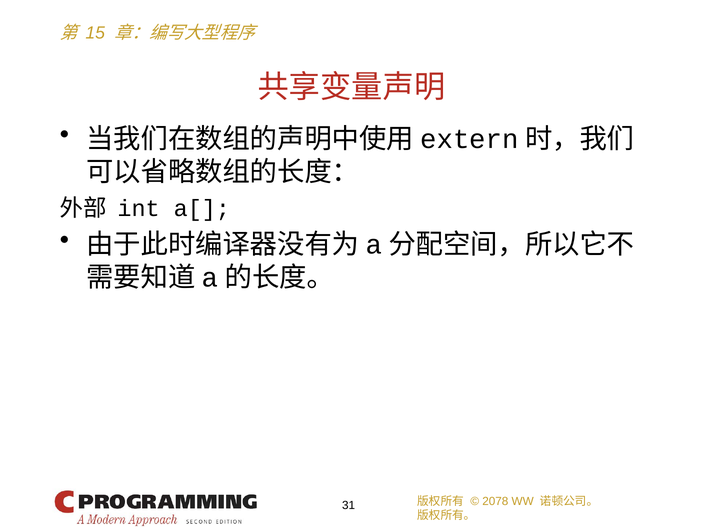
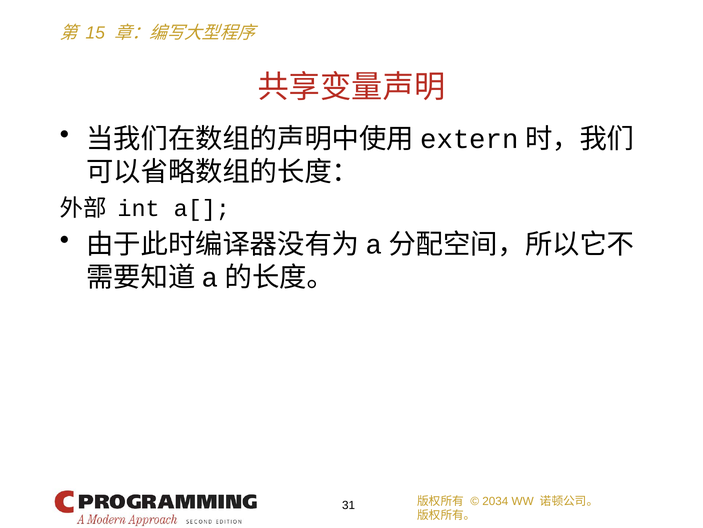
2078: 2078 -> 2034
